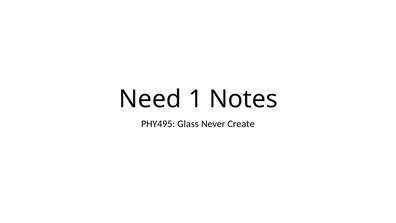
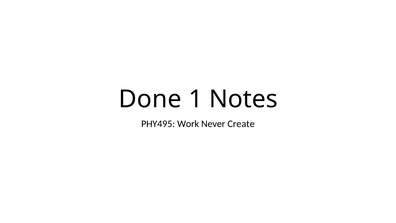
Need: Need -> Done
Glass: Glass -> Work
